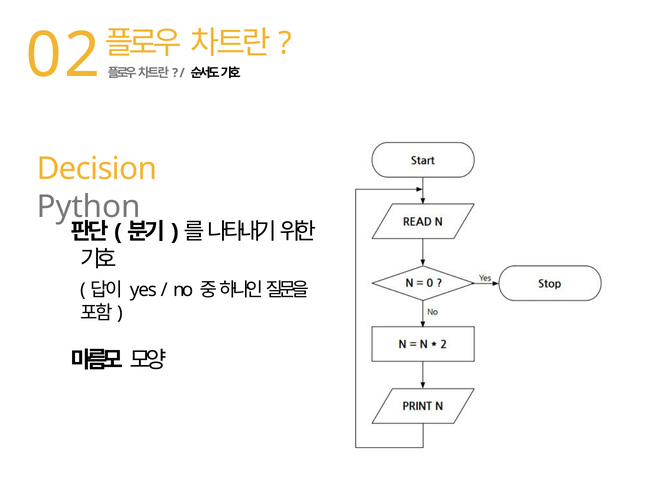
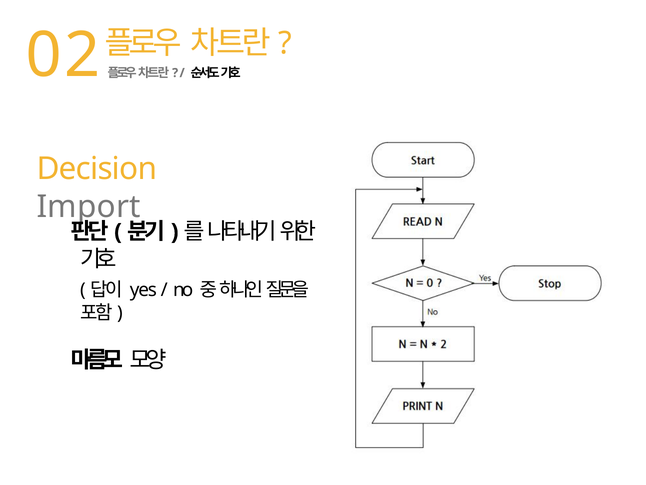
Python: Python -> Import
